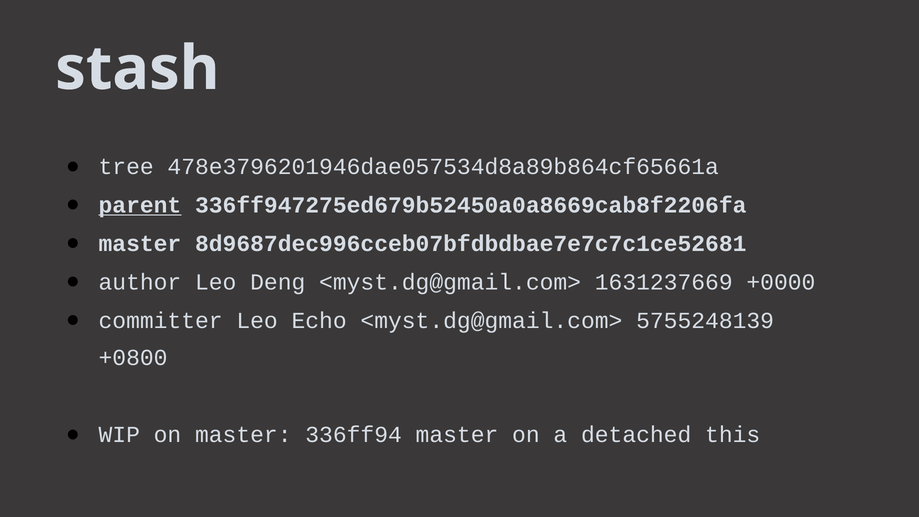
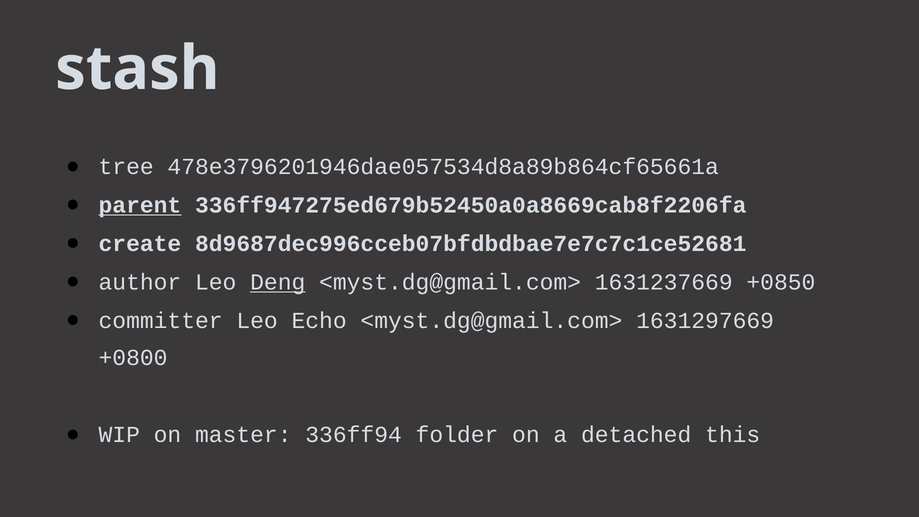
master at (140, 244): master -> create
Deng underline: none -> present
+0000: +0000 -> +0850
5755248139: 5755248139 -> 1631297669
336ff94 master: master -> folder
